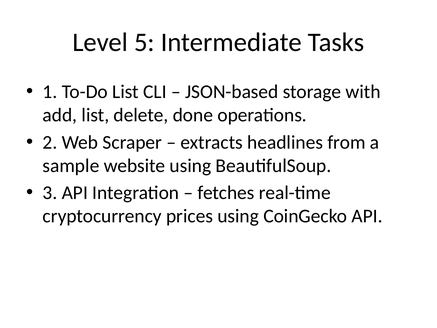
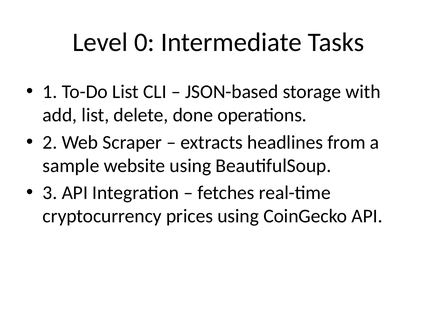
5: 5 -> 0
